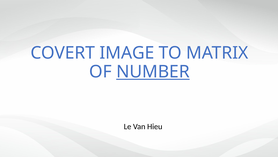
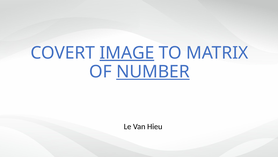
IMAGE underline: none -> present
